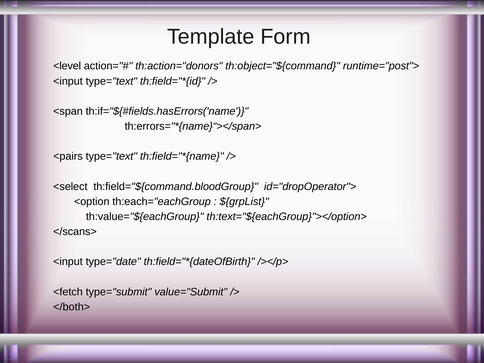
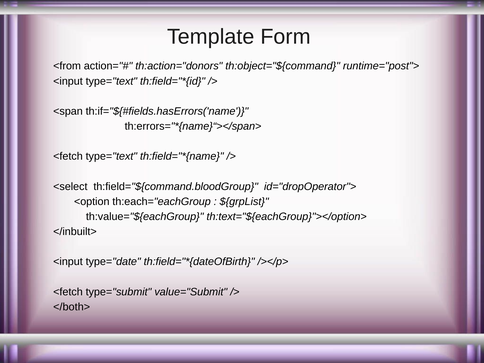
<level: <level -> <from
<pairs at (68, 156): <pairs -> <fetch
</scans>: </scans> -> </inbuilt>
